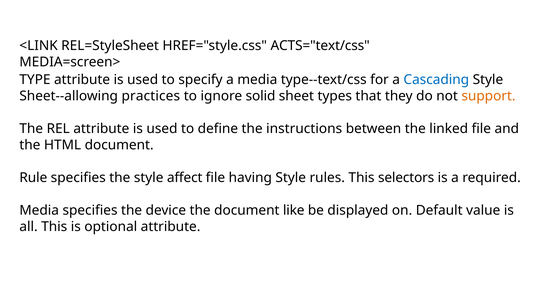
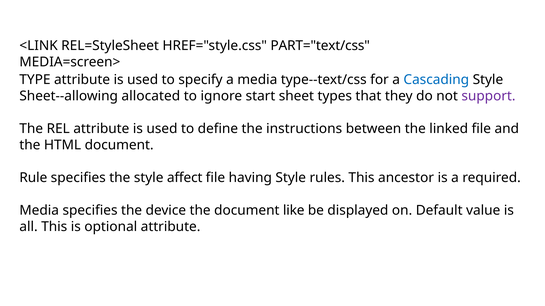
ACTS="text/css: ACTS="text/css -> PART="text/css
practices: practices -> allocated
solid: solid -> start
support colour: orange -> purple
selectors: selectors -> ancestor
